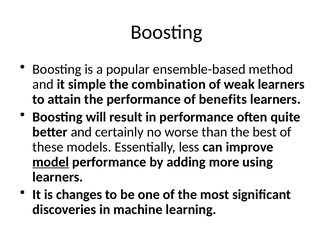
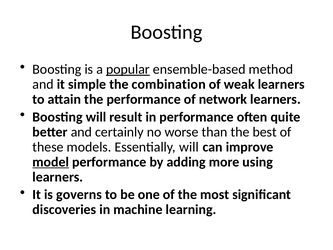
popular underline: none -> present
benefits: benefits -> network
Essentially less: less -> will
changes: changes -> governs
